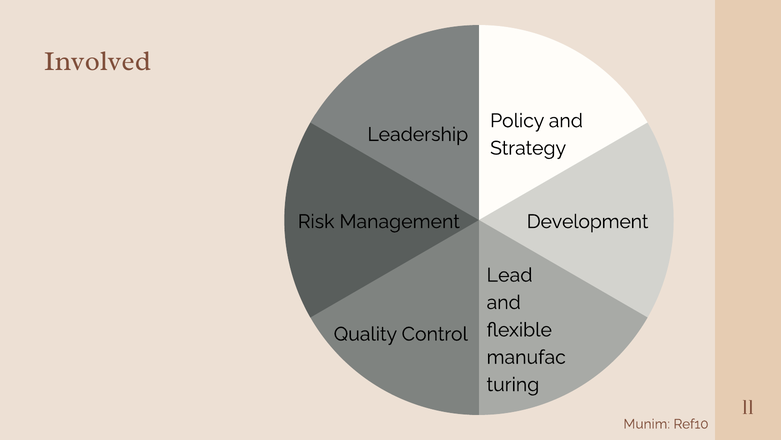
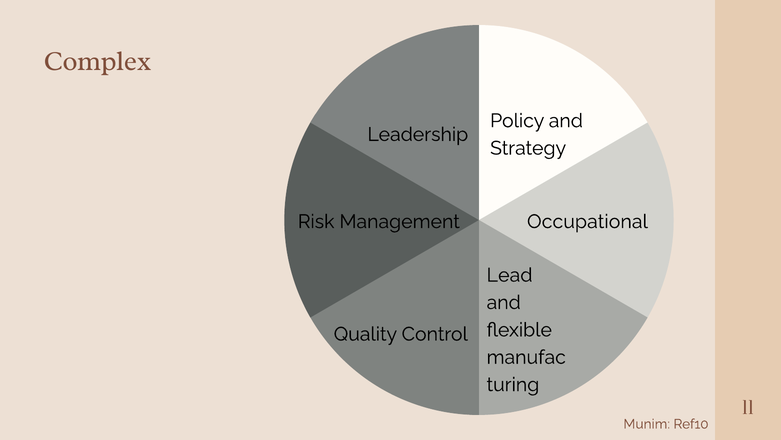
Involved: Involved -> Complex
Development: Development -> Occupational
